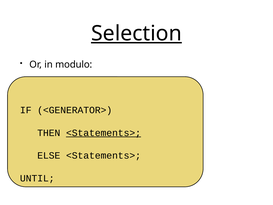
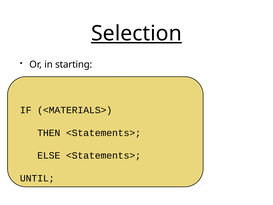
modulo: modulo -> starting
<GENERATOR>: <GENERATOR> -> <MATERIALS>
<Statements> at (103, 133) underline: present -> none
